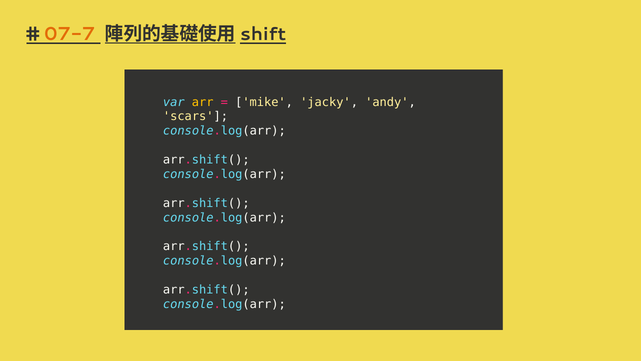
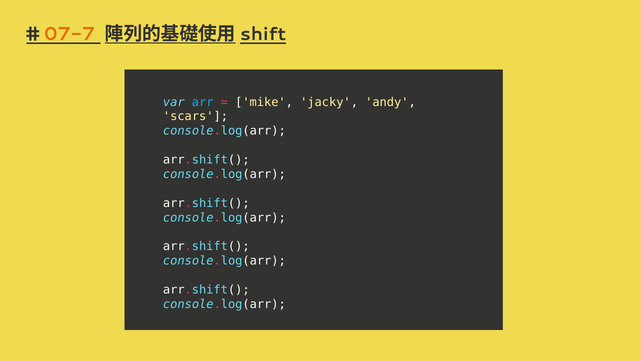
arr colour: yellow -> light blue
